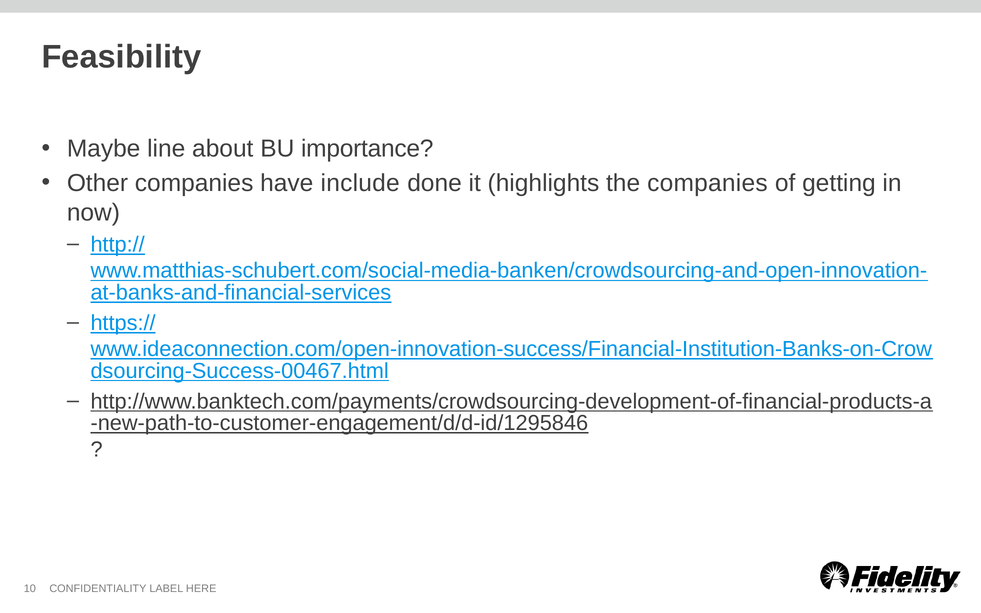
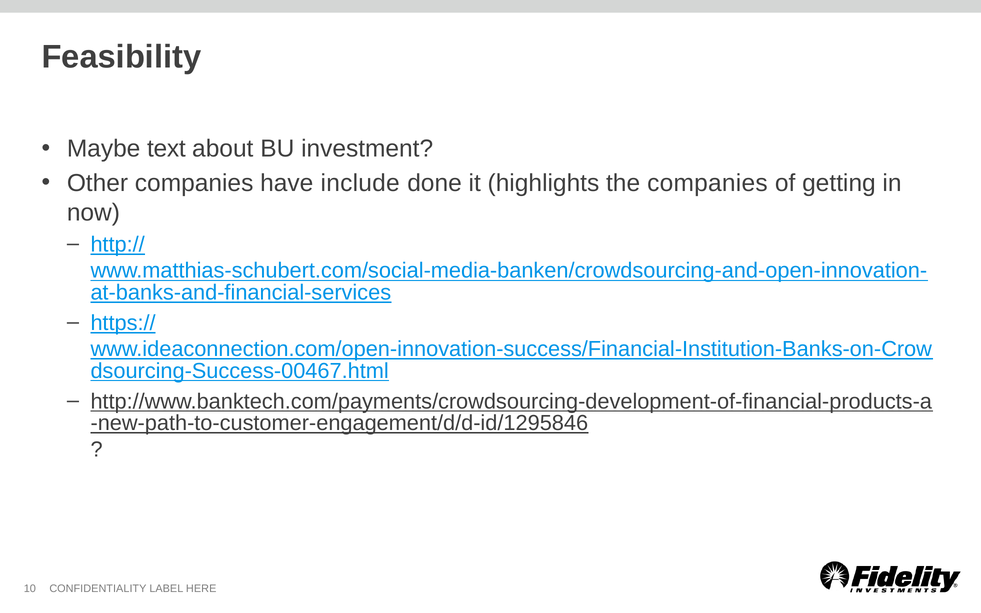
line: line -> text
importance: importance -> investment
